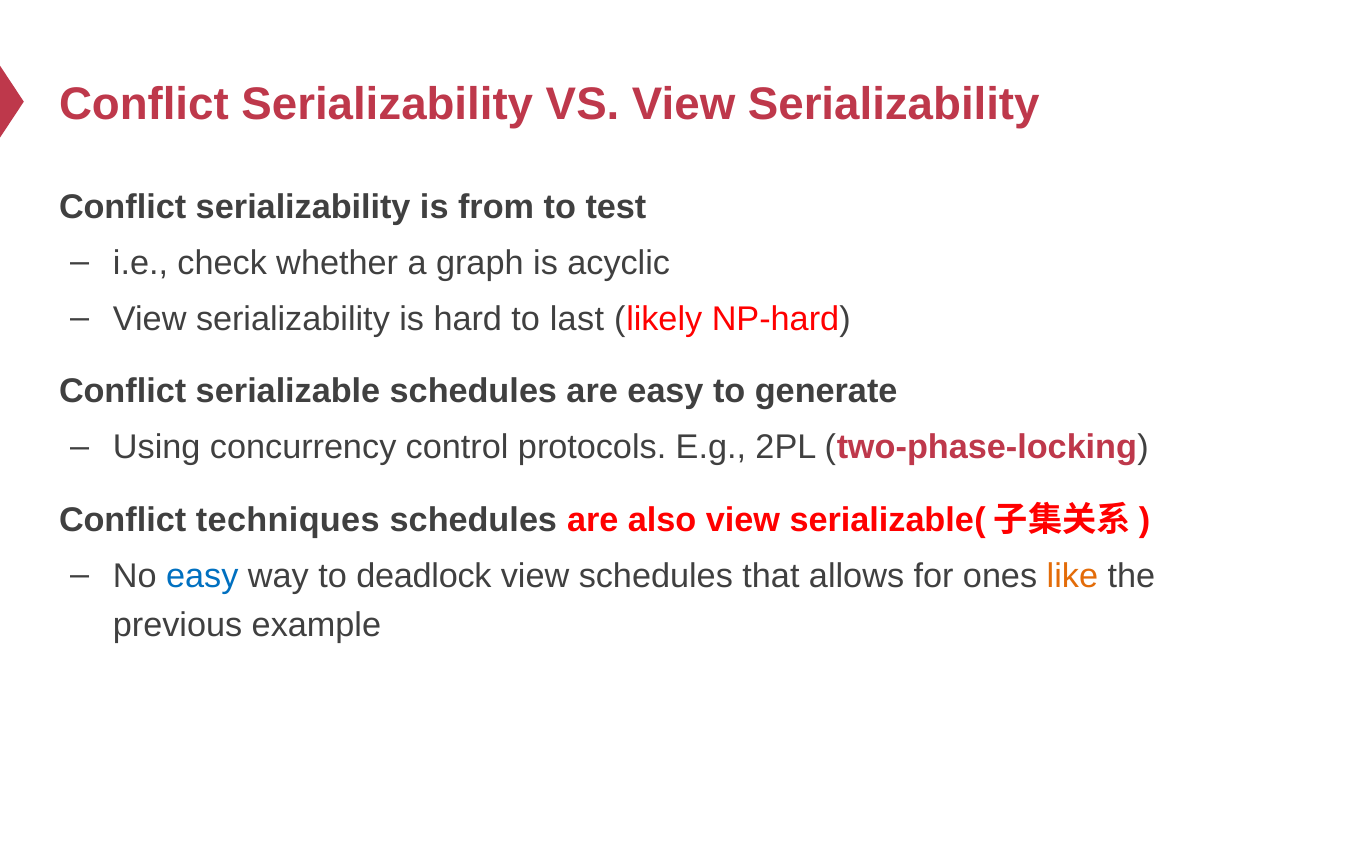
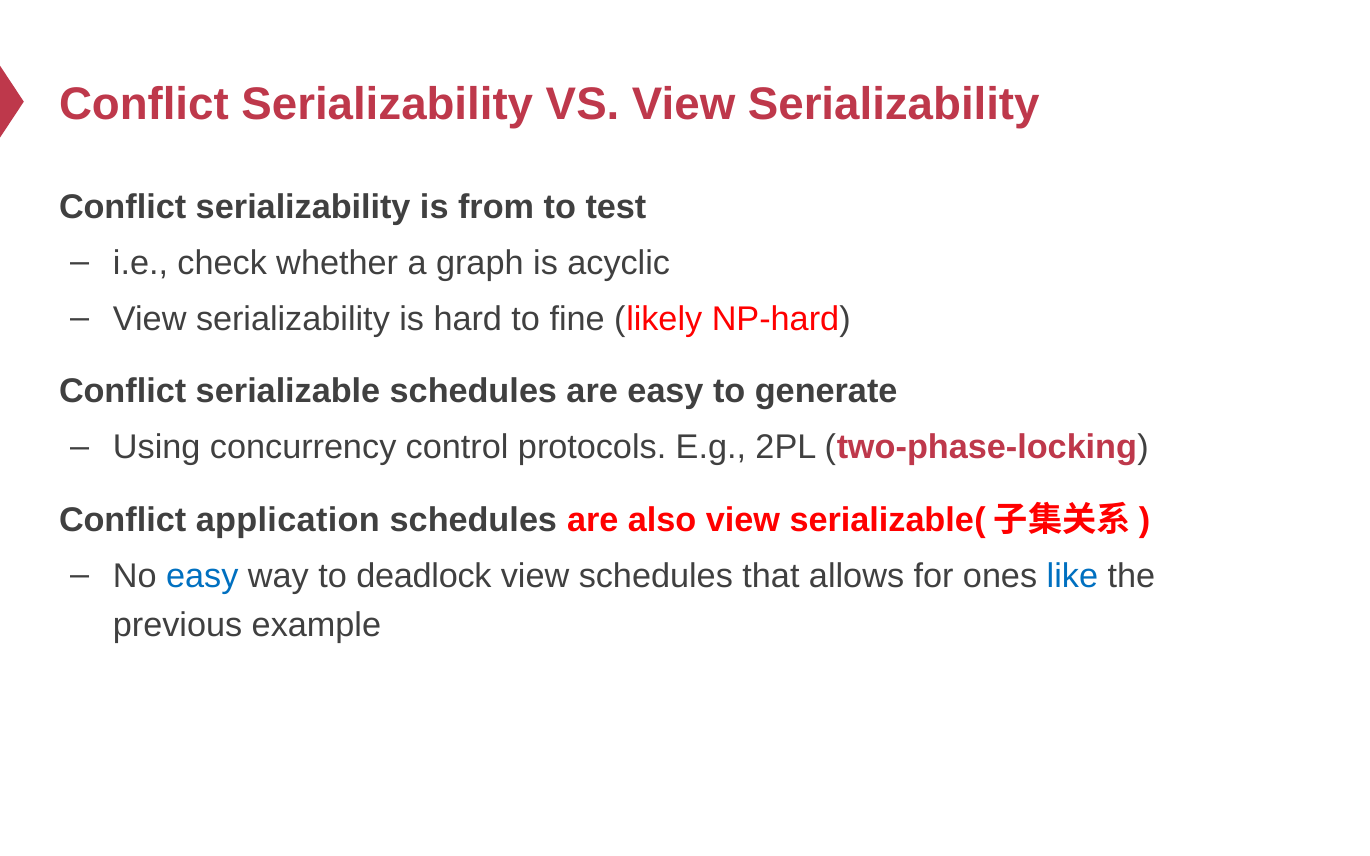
last: last -> fine
techniques: techniques -> application
like colour: orange -> blue
